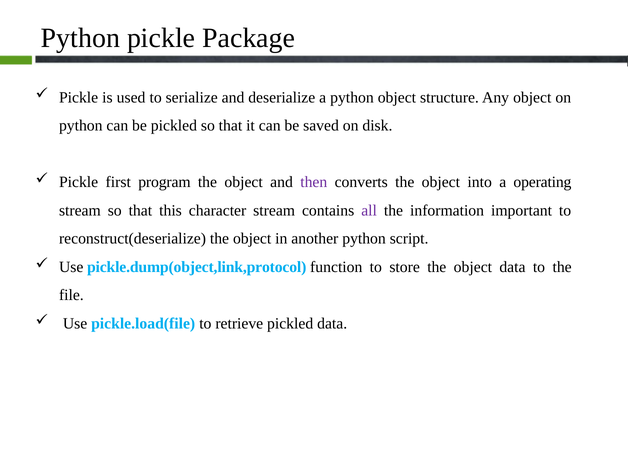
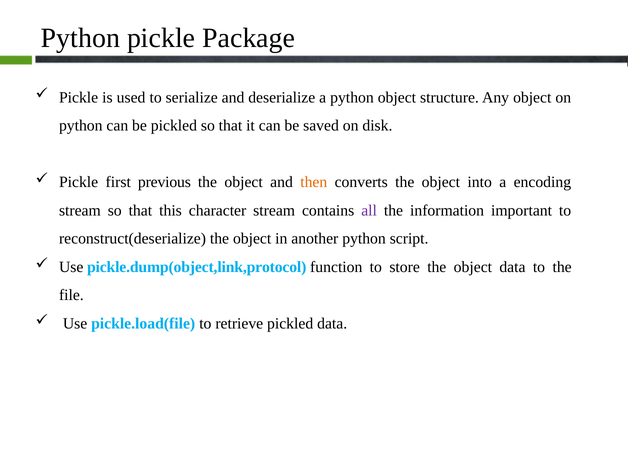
program: program -> previous
then colour: purple -> orange
operating: operating -> encoding
